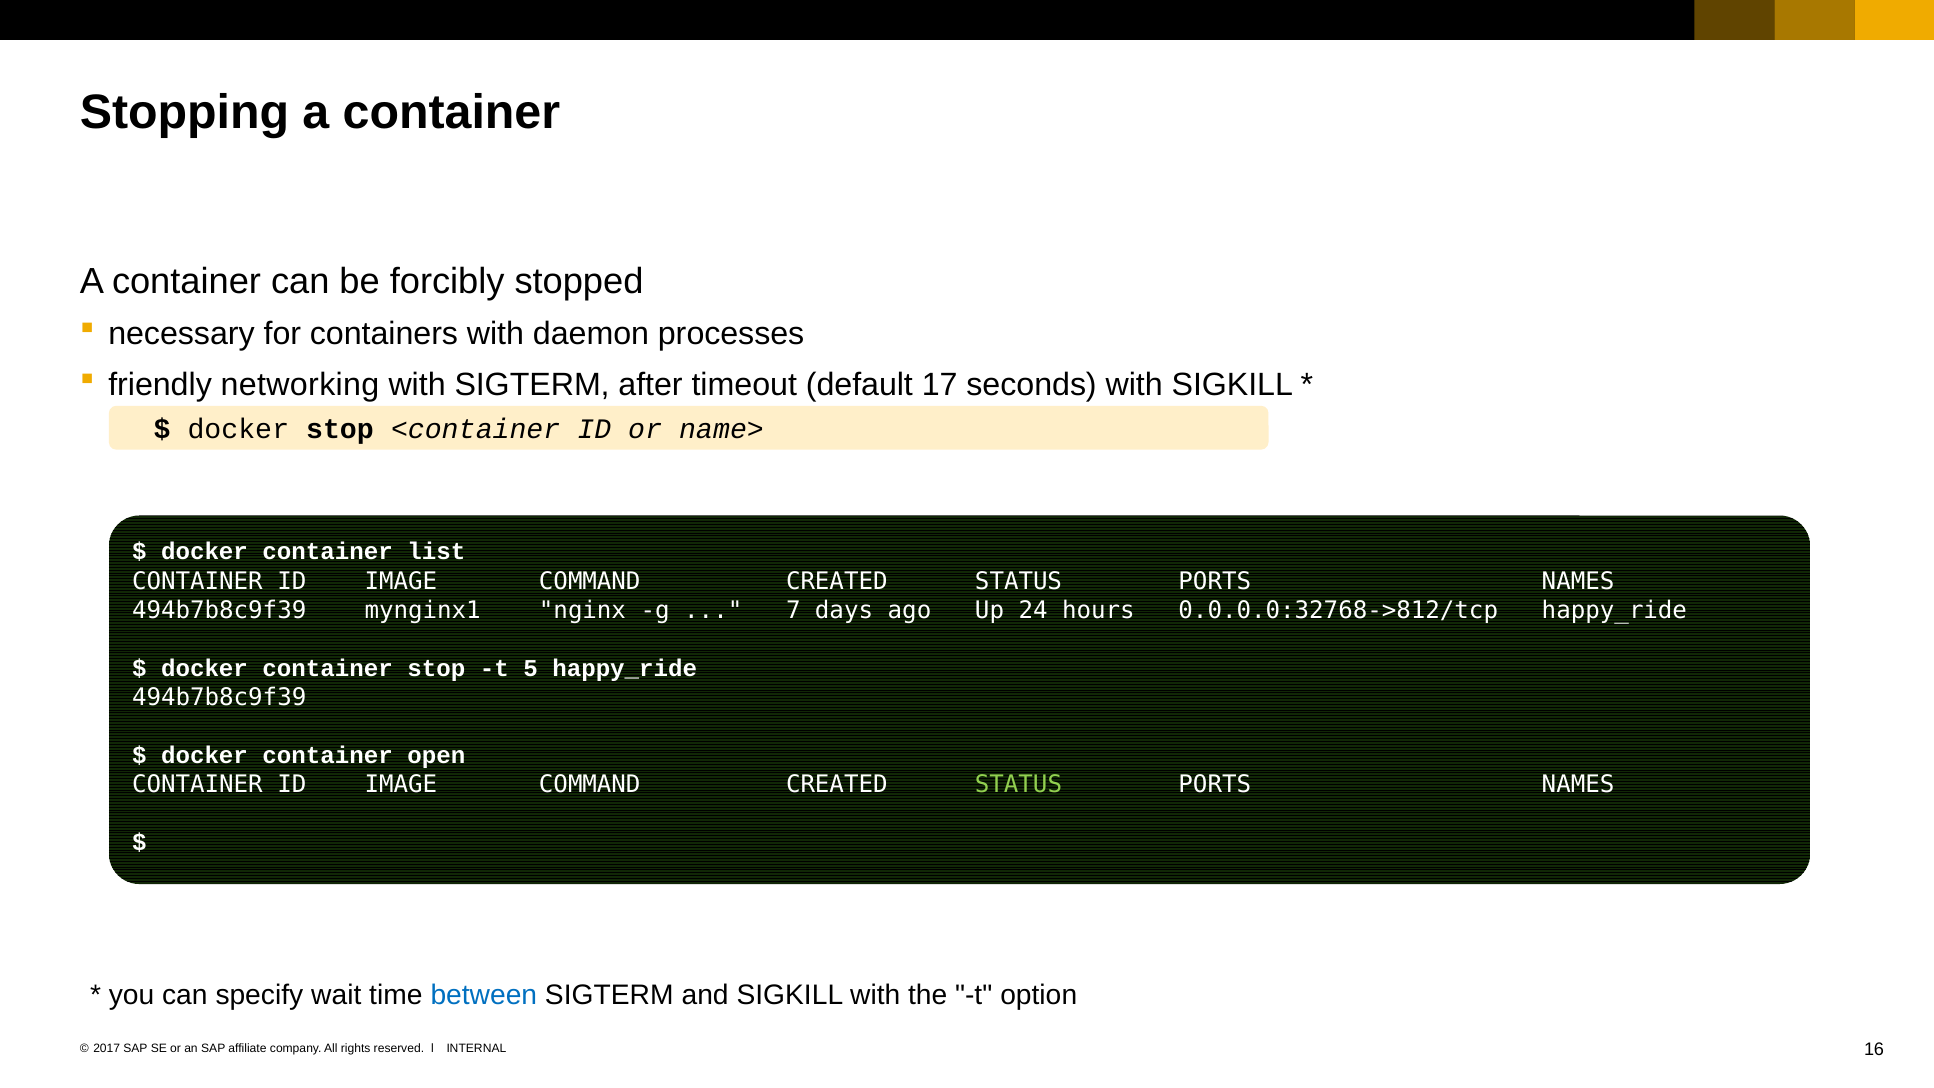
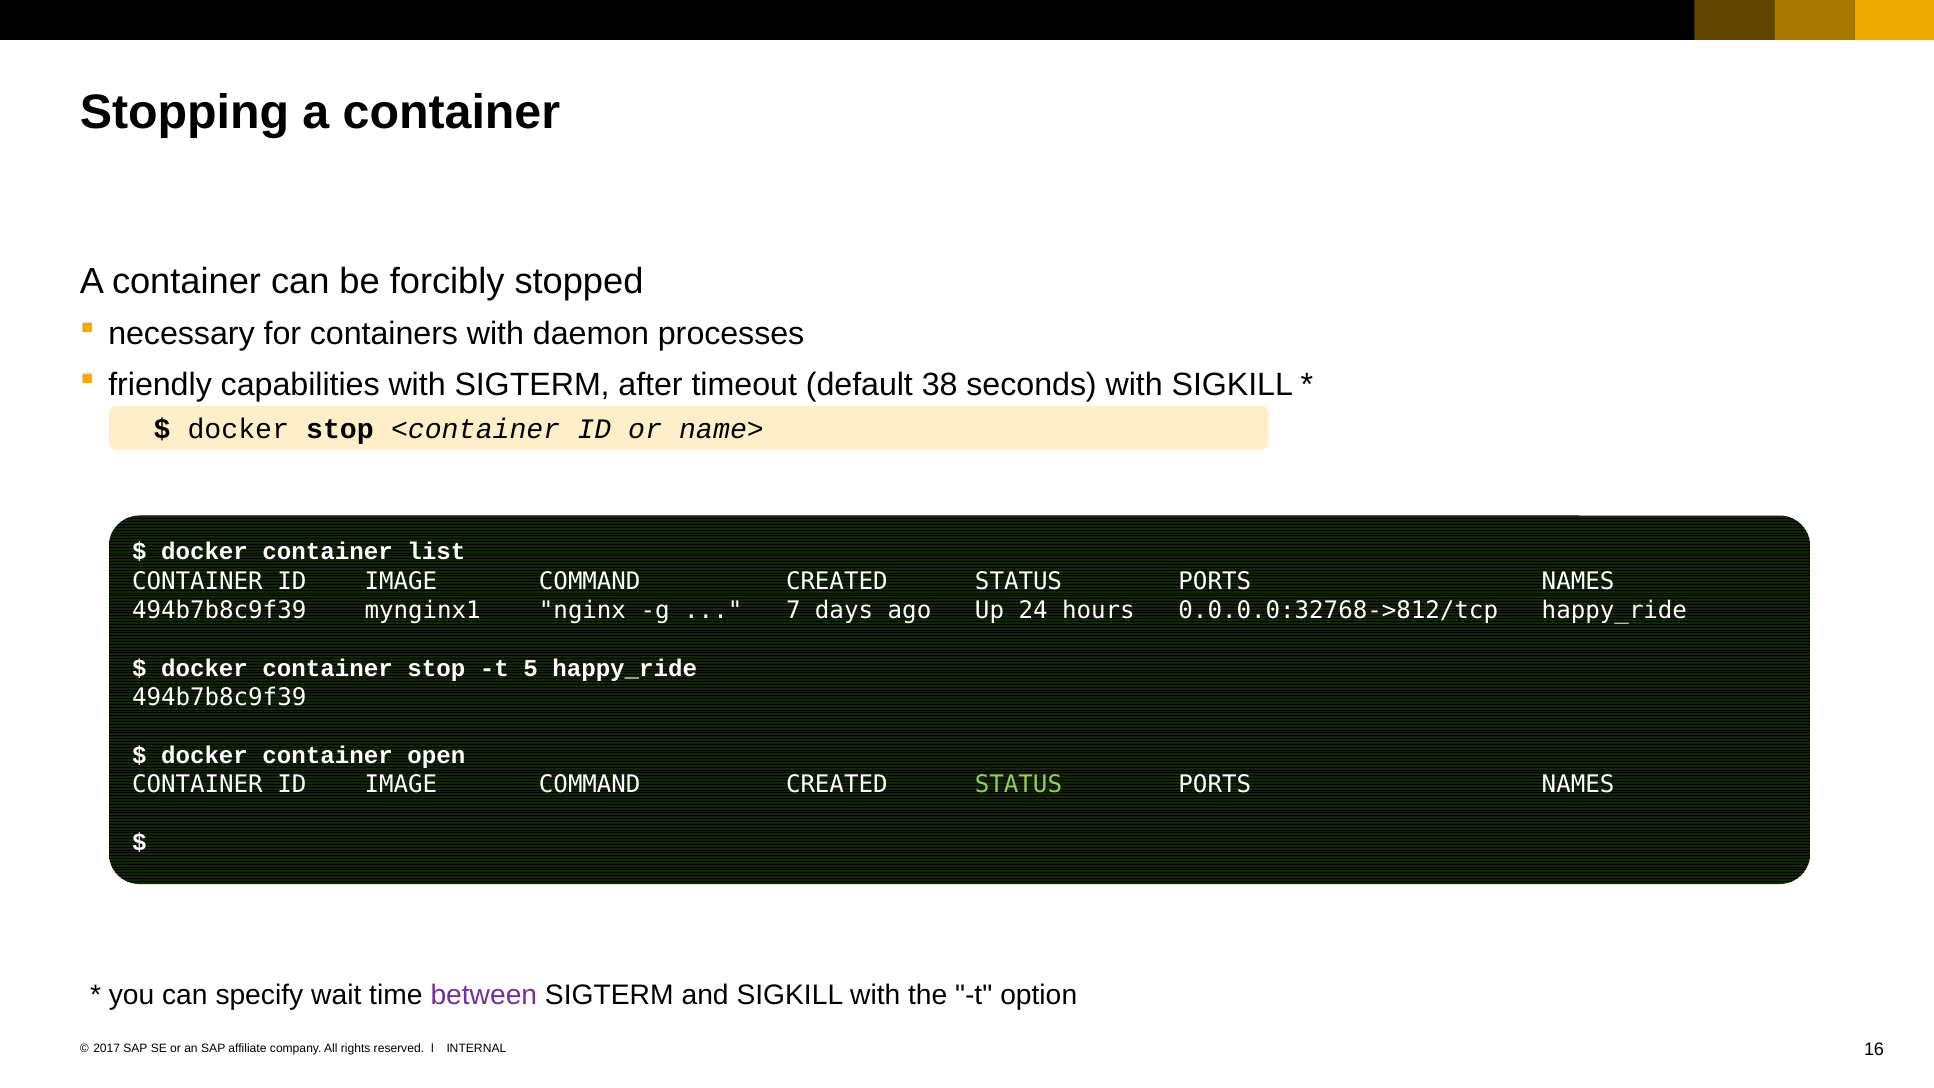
networking: networking -> capabilities
17: 17 -> 38
between colour: blue -> purple
